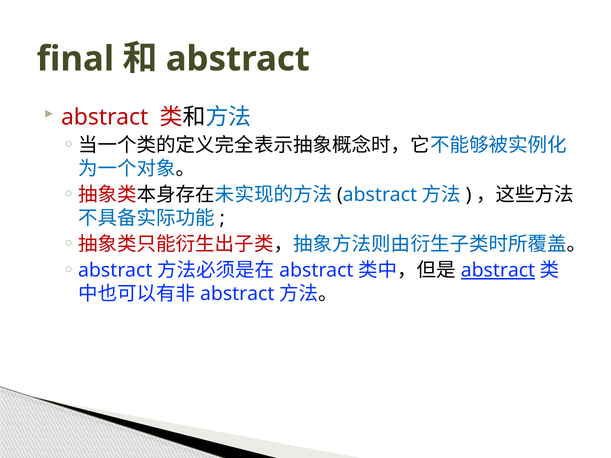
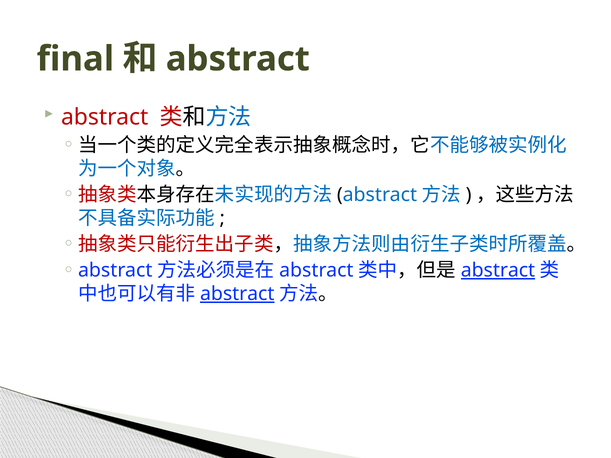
abstract at (237, 294) underline: none -> present
